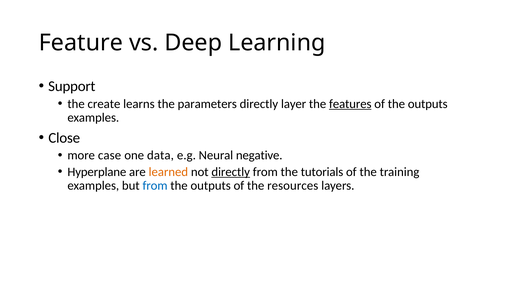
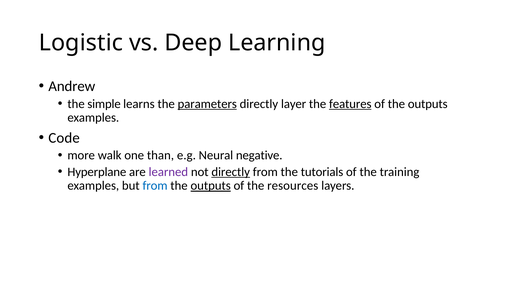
Feature: Feature -> Logistic
Support: Support -> Andrew
create: create -> simple
parameters underline: none -> present
Close: Close -> Code
case: case -> walk
data: data -> than
learned colour: orange -> purple
outputs at (211, 185) underline: none -> present
